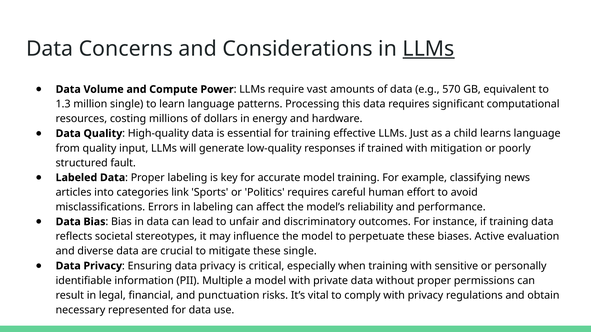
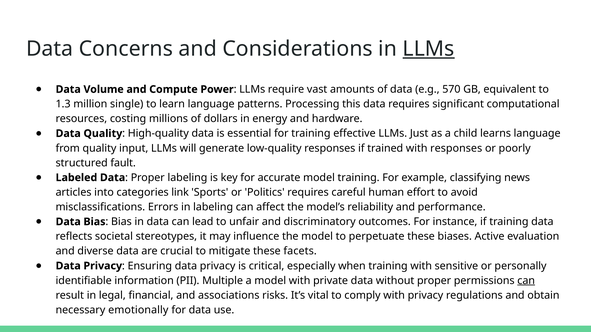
with mitigation: mitigation -> responses
these single: single -> facets
can at (526, 281) underline: none -> present
punctuation: punctuation -> associations
represented: represented -> emotionally
